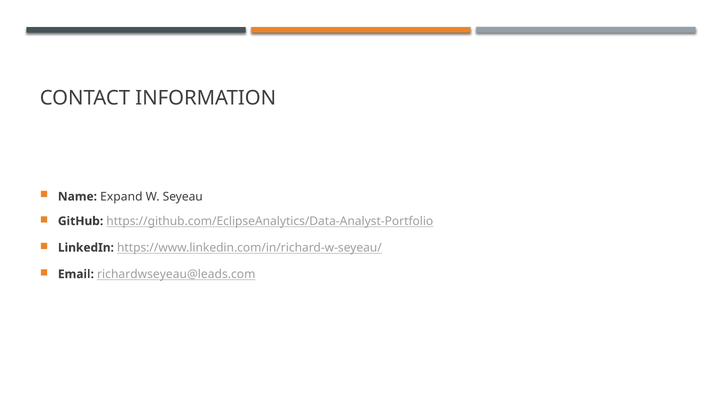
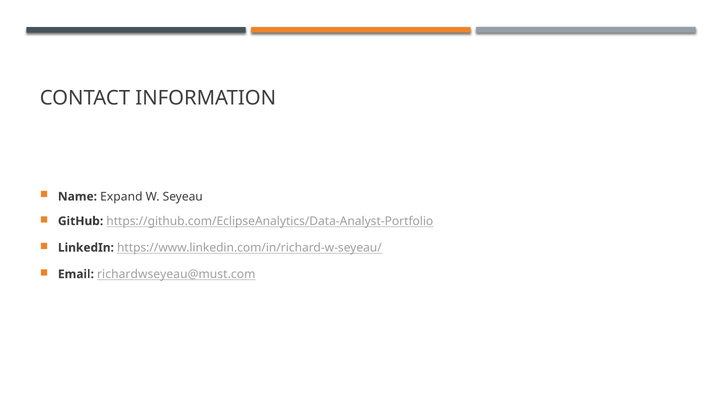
richardwseyeau@leads.com: richardwseyeau@leads.com -> richardwseyeau@must.com
